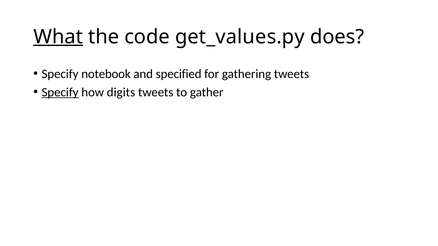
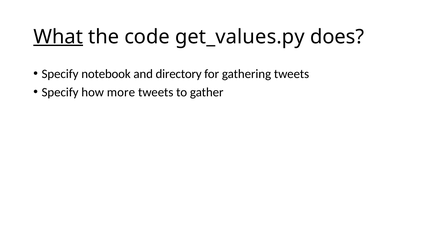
specified: specified -> directory
Specify at (60, 92) underline: present -> none
digits: digits -> more
